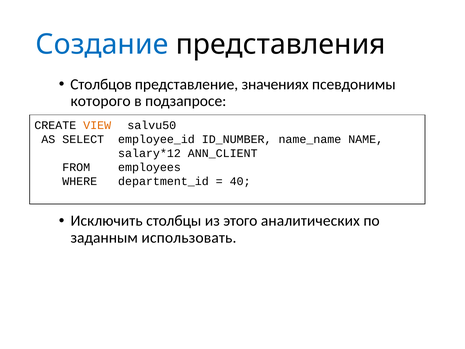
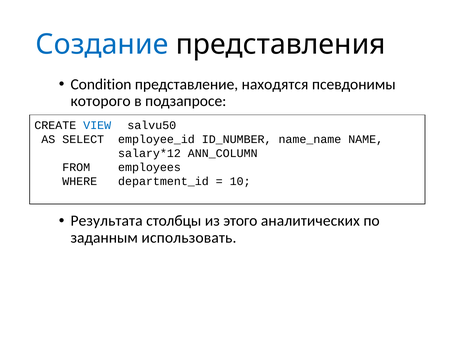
Столбцов: Столбцов -> Condition
значениях: значениях -> находятся
VIEW colour: orange -> blue
ANN_CLIENT: ANN_CLIENT -> ANN_COLUMN
40: 40 -> 10
Исключить: Исключить -> Результата
